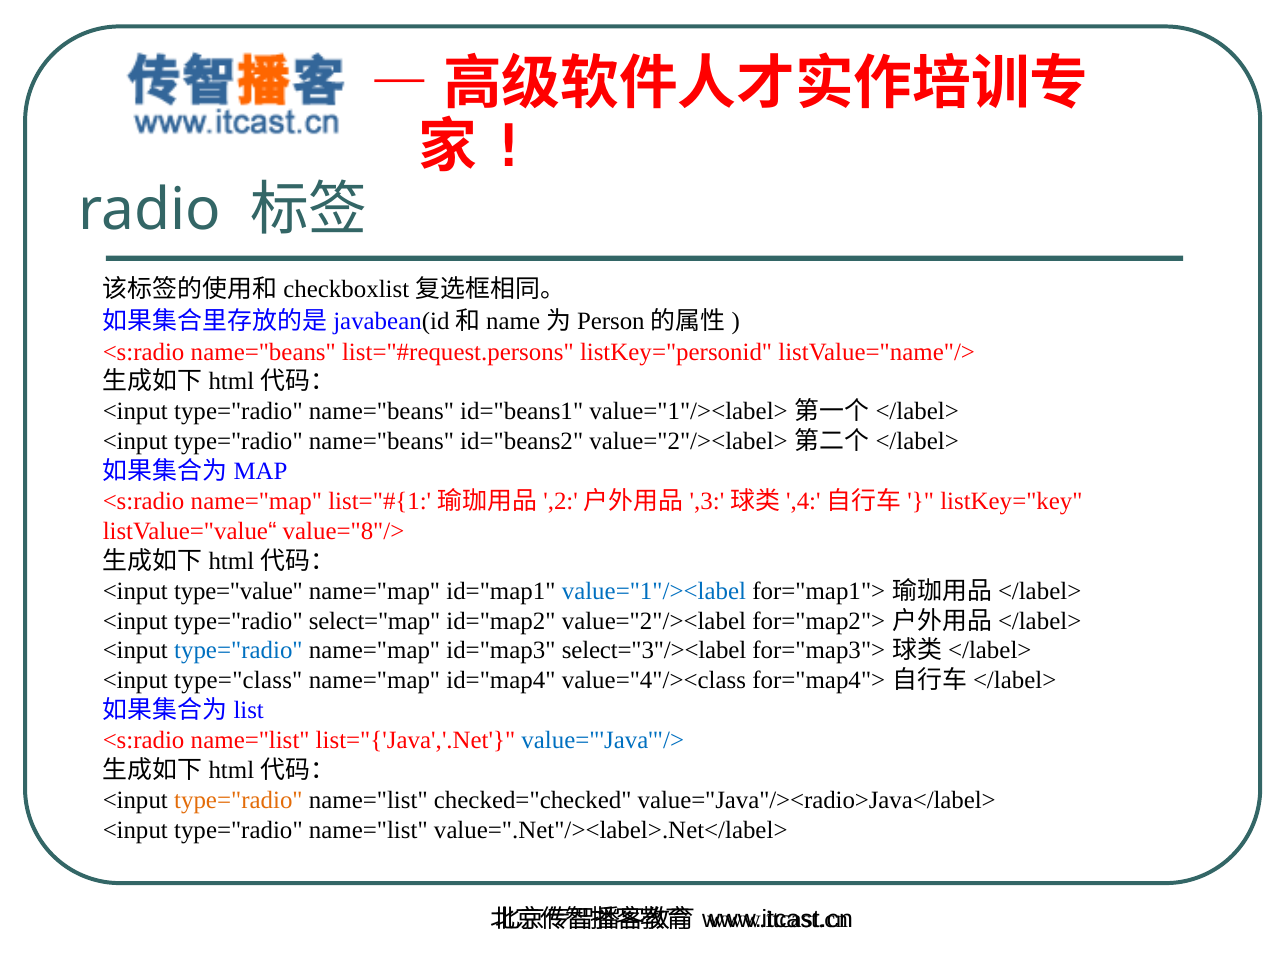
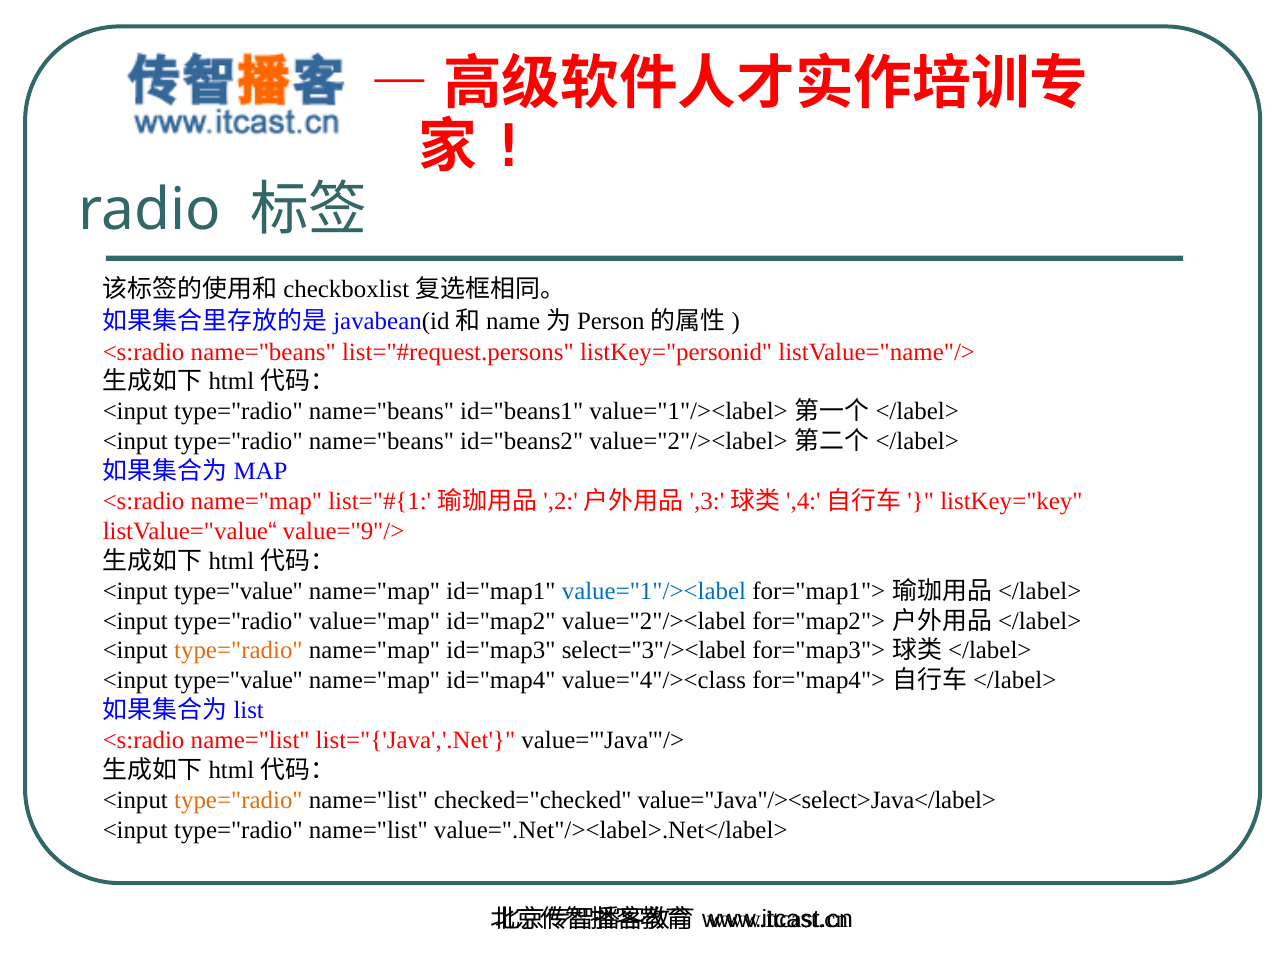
value="8"/>: value="8"/> -> value="9"/>
select="map: select="map -> value="map
type="radio at (238, 651) colour: blue -> orange
type="class at (238, 681): type="class -> type="value
value="'Java'"/> colour: blue -> black
value="Java"/><radio>Java</label>: value="Java"/><radio>Java</label> -> value="Java"/><select>Java</label>
